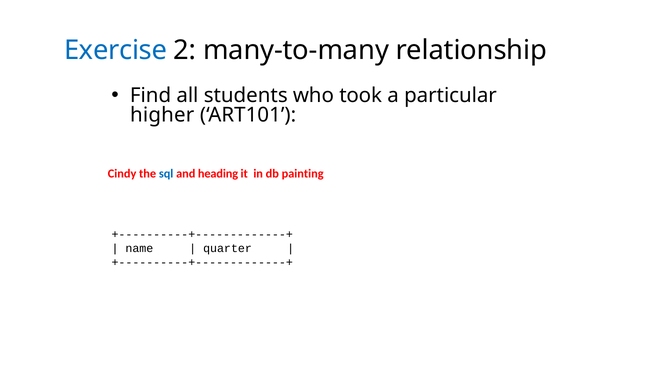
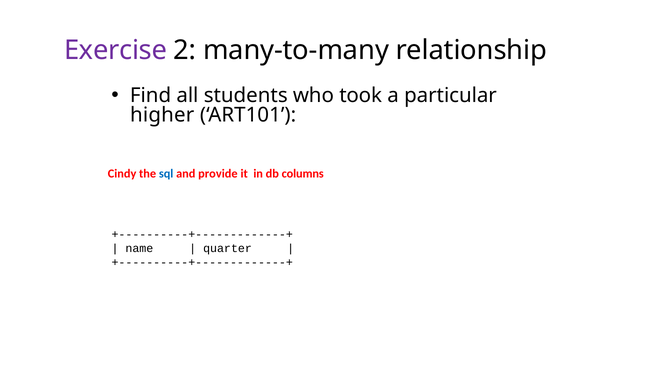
Exercise colour: blue -> purple
heading: heading -> provide
painting: painting -> columns
